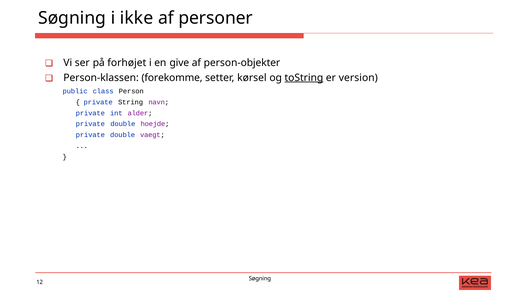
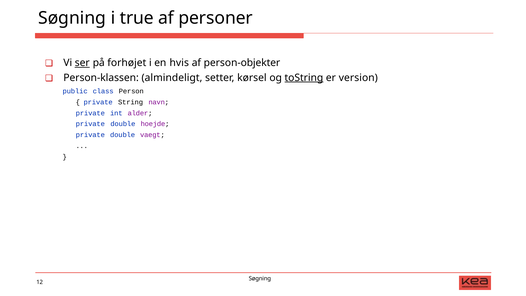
ikke: ikke -> true
ser underline: none -> present
give: give -> hvis
forekomme: forekomme -> almindeligt
